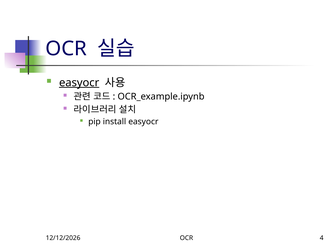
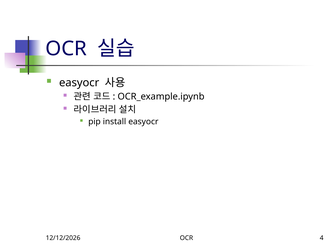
easyocr at (79, 83) underline: present -> none
